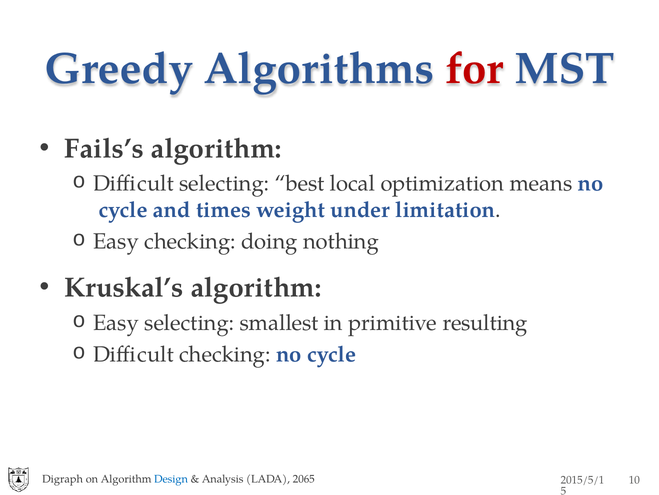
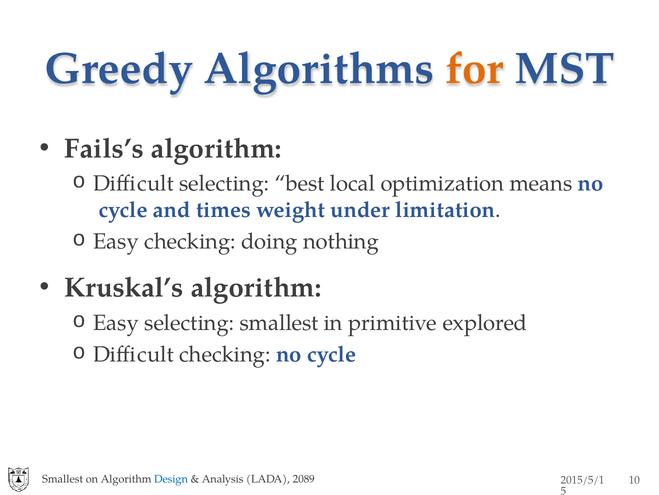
for colour: red -> orange
resulting: resulting -> explored
Digraph at (63, 478): Digraph -> Smallest
2065: 2065 -> 2089
